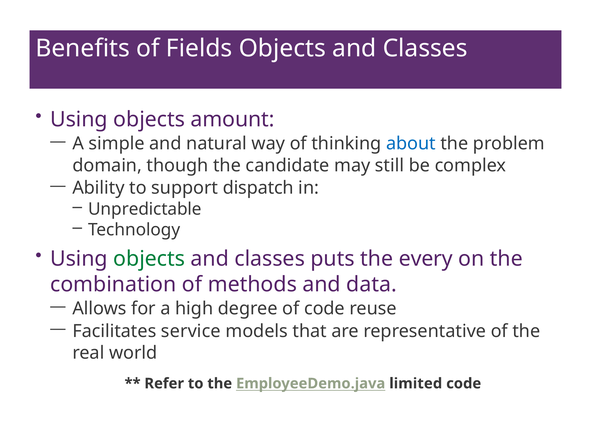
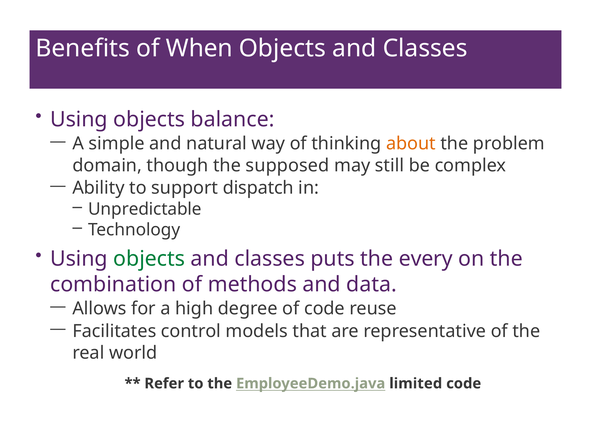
Fields: Fields -> When
amount: amount -> balance
about colour: blue -> orange
candidate: candidate -> supposed
service: service -> control
